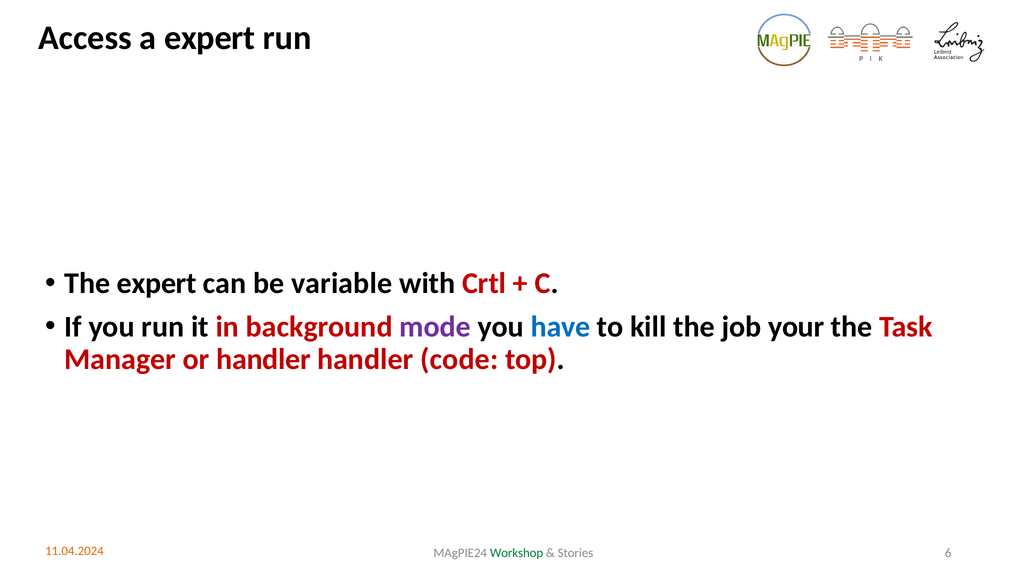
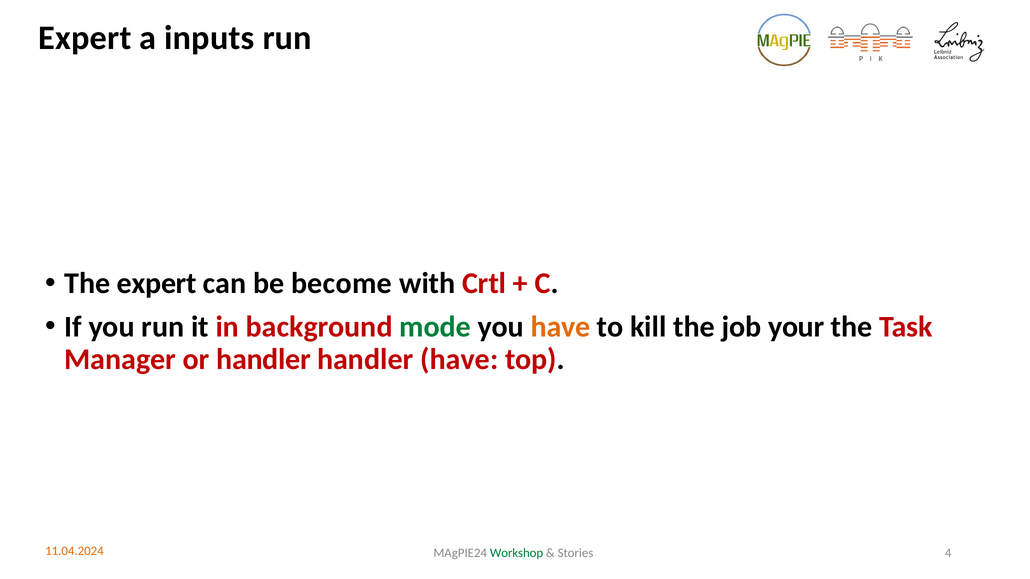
Access at (85, 38): Access -> Expert
a expert: expert -> inputs
variable: variable -> become
mode colour: purple -> green
have at (561, 327) colour: blue -> orange
handler code: code -> have
6: 6 -> 4
